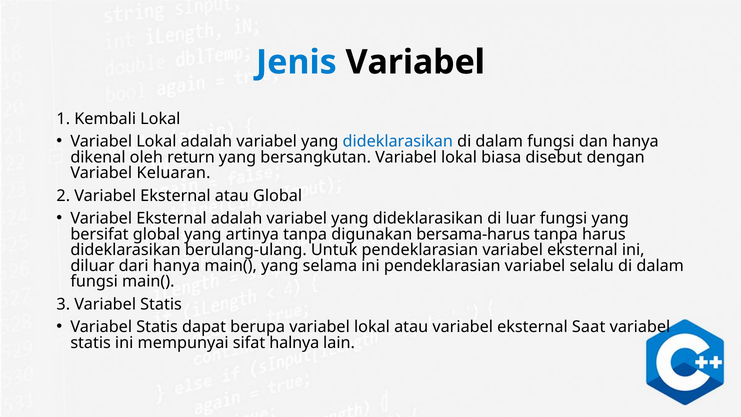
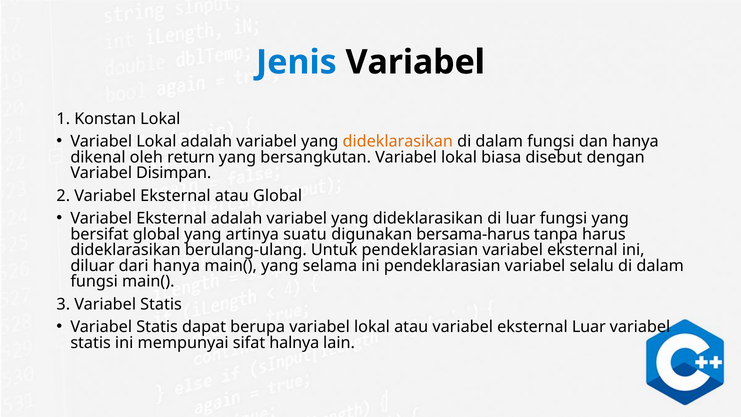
Kembali: Kembali -> Konstan
dideklarasikan at (398, 141) colour: blue -> orange
Keluaran: Keluaran -> Disimpan
artinya tanpa: tanpa -> suatu
eksternal Saat: Saat -> Luar
